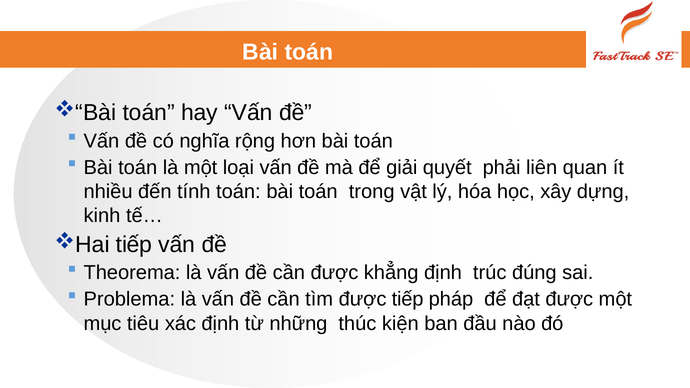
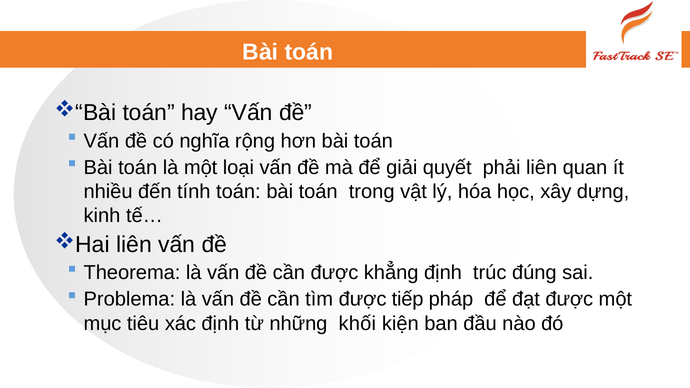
tiếp at (134, 245): tiếp -> liên
thúc: thúc -> khối
